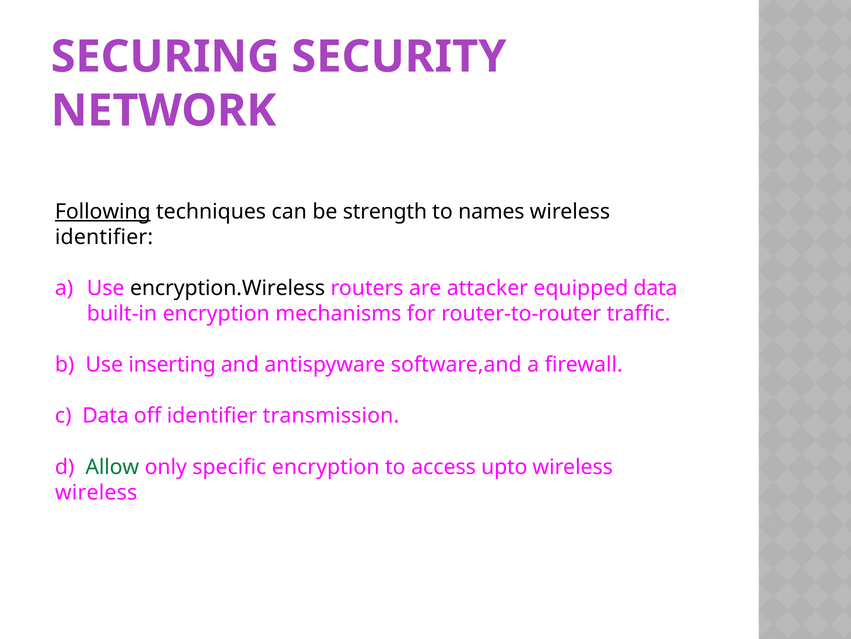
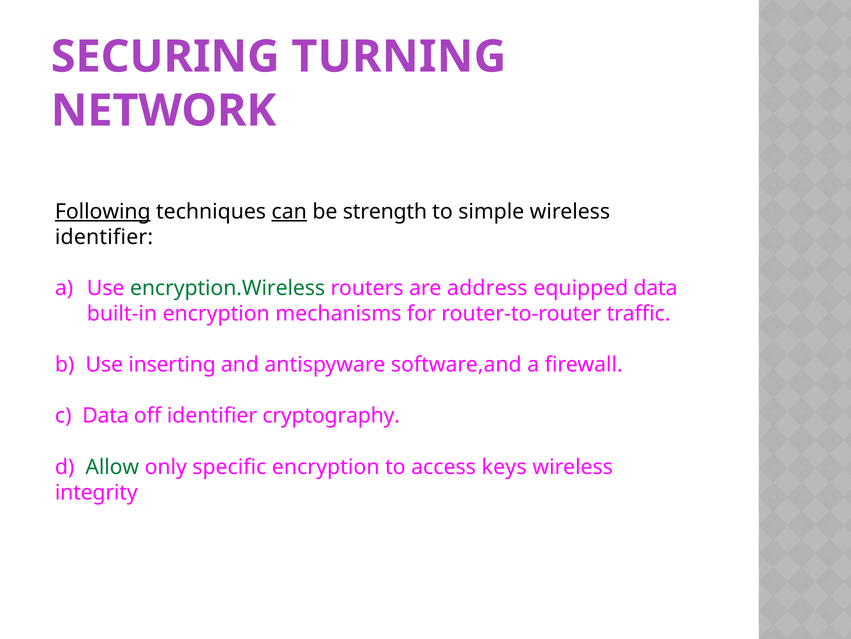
SECURITY: SECURITY -> TURNING
can underline: none -> present
names: names -> simple
encryption.Wireless colour: black -> green
attacker: attacker -> address
transmission: transmission -> cryptography
upto: upto -> keys
wireless at (96, 492): wireless -> integrity
